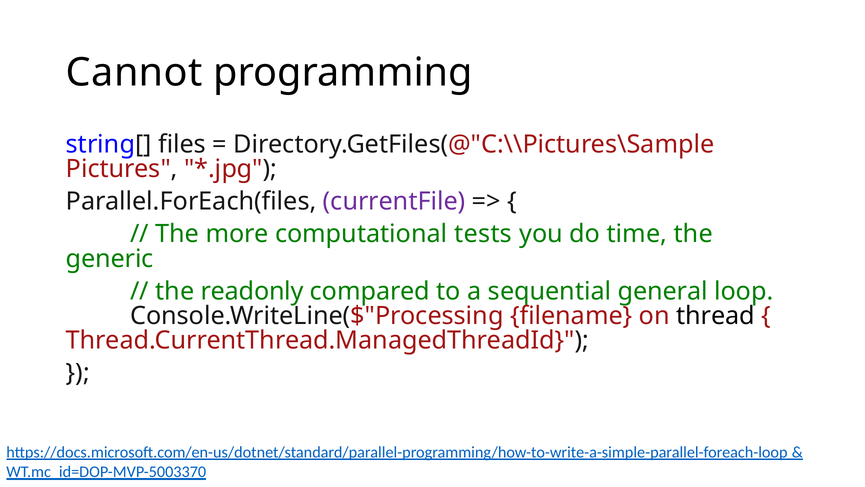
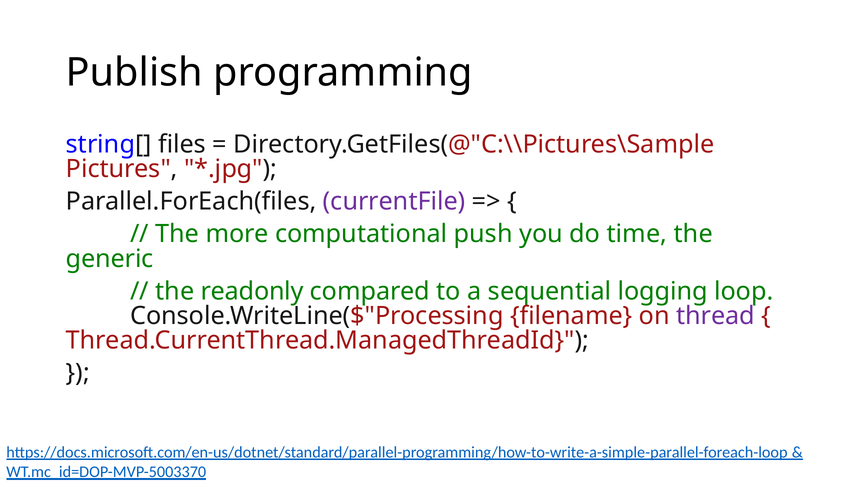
Cannot: Cannot -> Publish
tests: tests -> push
general: general -> logging
thread colour: black -> purple
